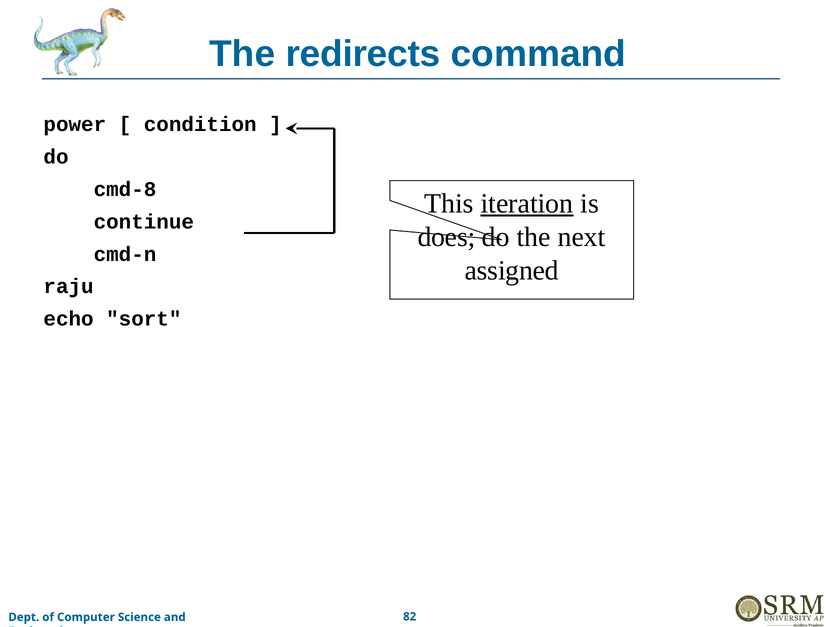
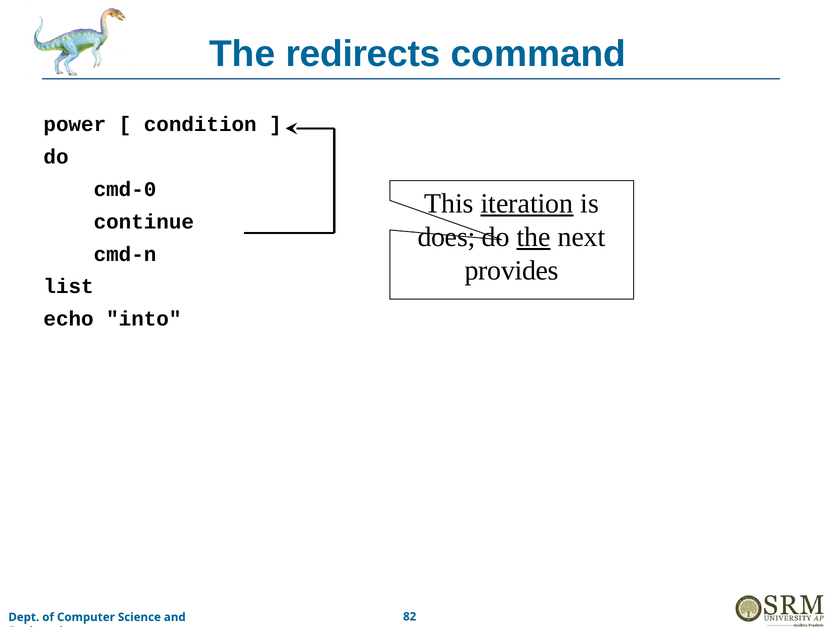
cmd-8: cmd-8 -> cmd-0
the at (534, 237) underline: none -> present
assigned: assigned -> provides
raju: raju -> list
sort: sort -> into
